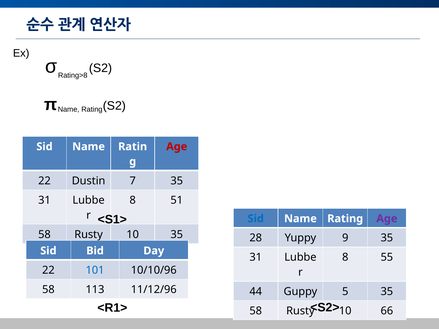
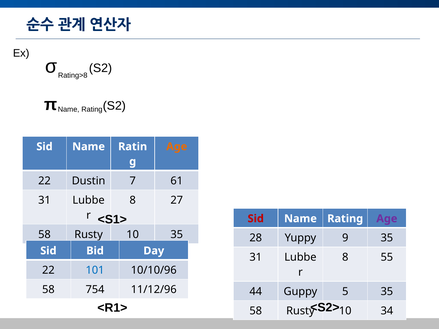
Age at (177, 147) colour: red -> orange
7 35: 35 -> 61
51: 51 -> 27
Sid at (256, 219) colour: blue -> red
113: 113 -> 754
66: 66 -> 34
